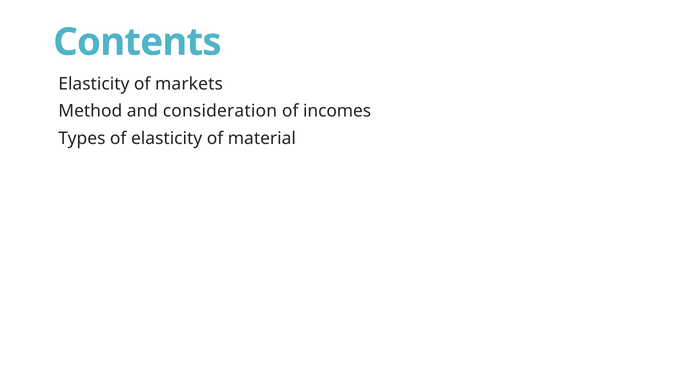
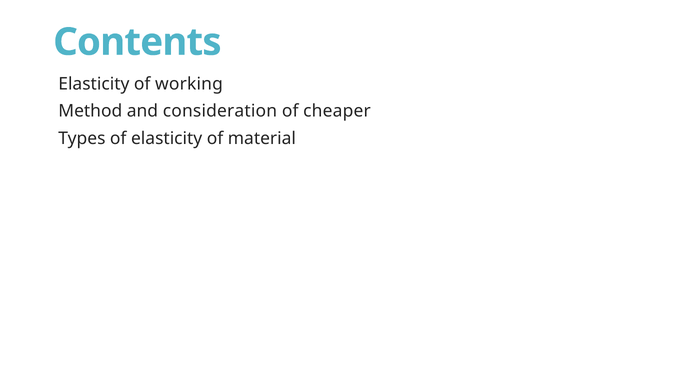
markets: markets -> working
incomes: incomes -> cheaper
